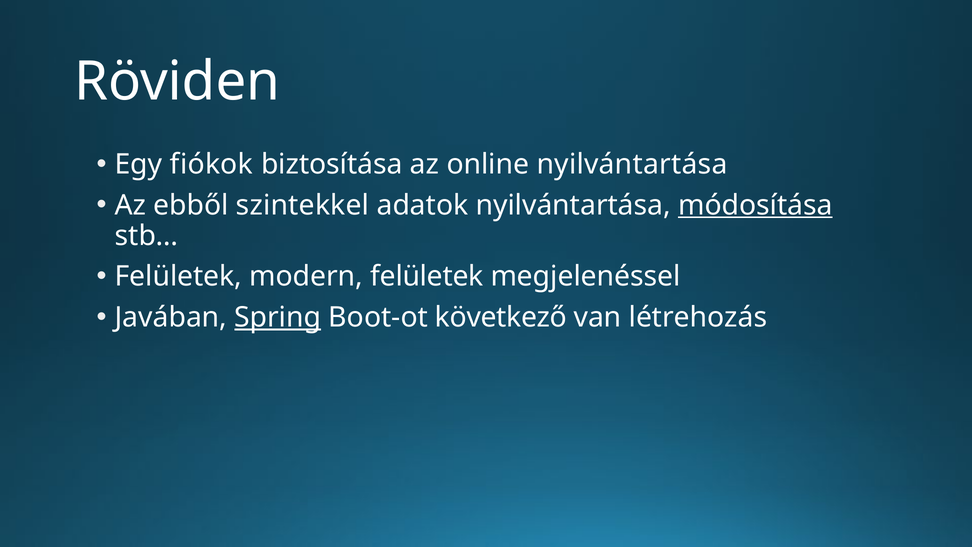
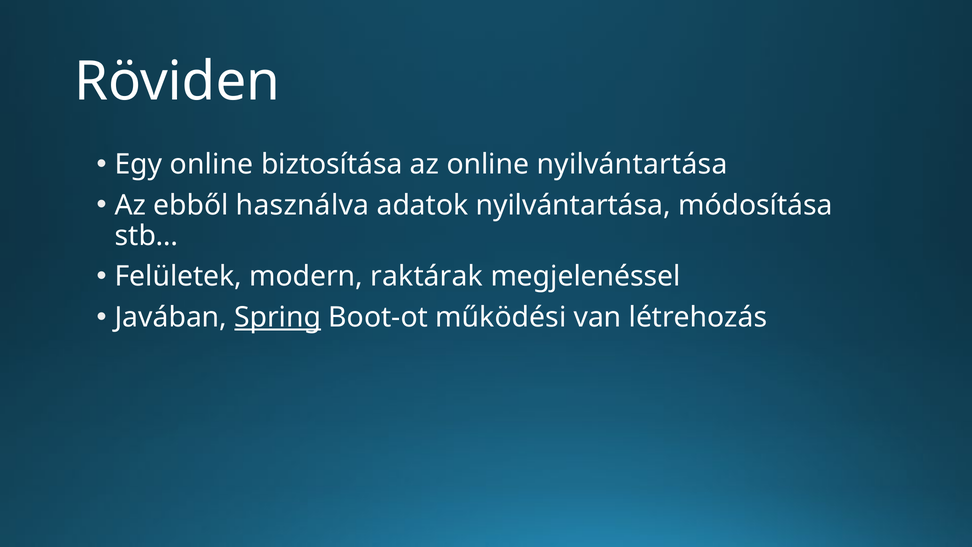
Egy fiókok: fiókok -> online
szintekkel: szintekkel -> használva
módosítása underline: present -> none
modern felületek: felületek -> raktárak
következő: következő -> működési
